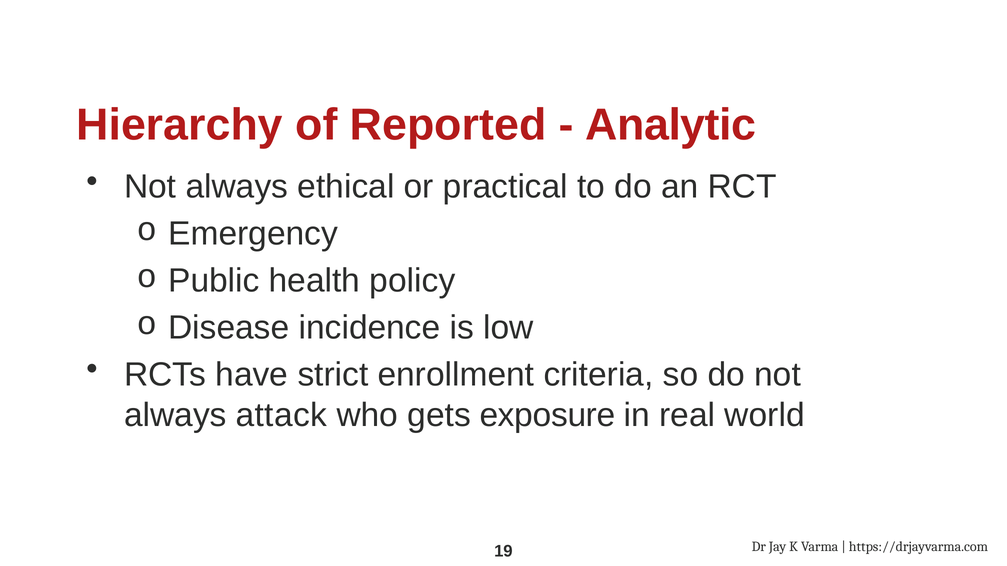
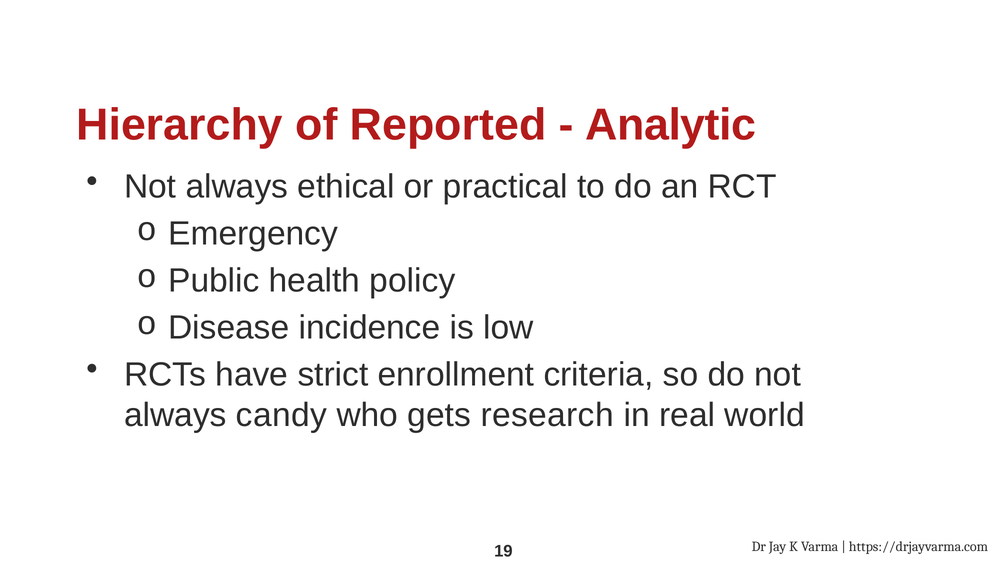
attack: attack -> candy
exposure: exposure -> research
